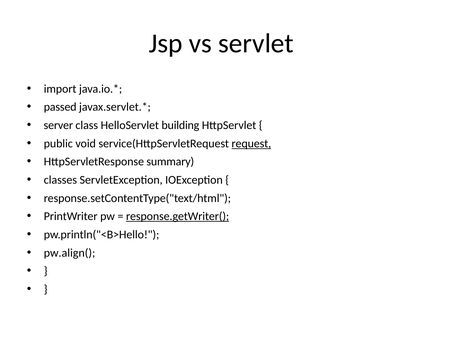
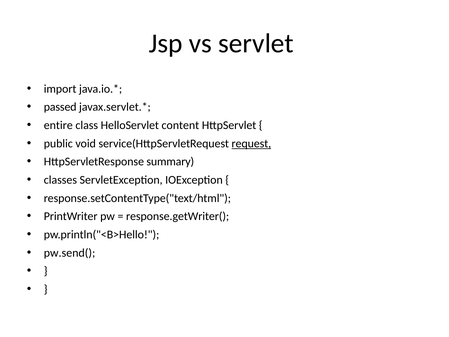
server: server -> entire
building: building -> content
response.getWriter( underline: present -> none
pw.align(: pw.align( -> pw.send(
